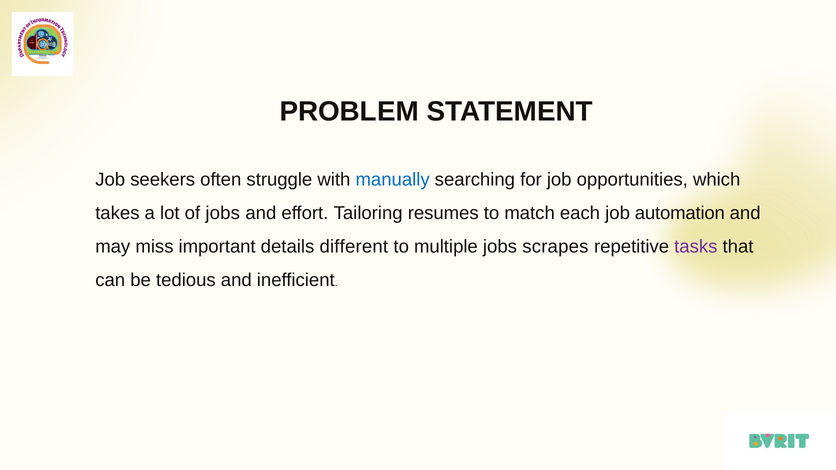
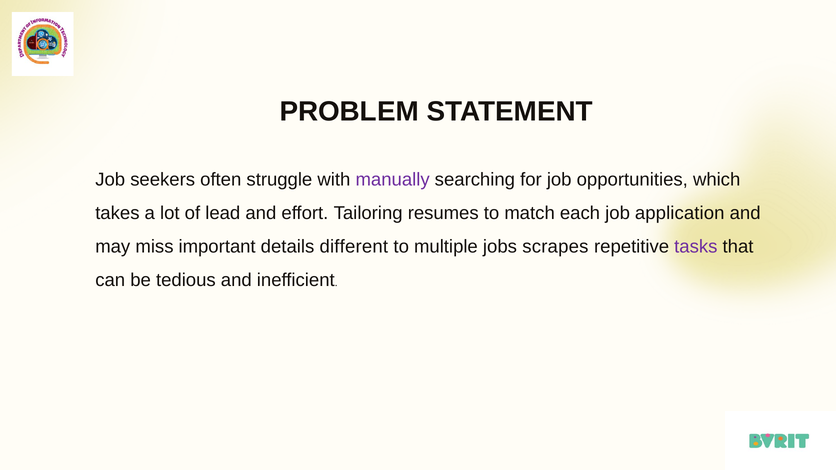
manually colour: blue -> purple
of jobs: jobs -> lead
automation: automation -> application
